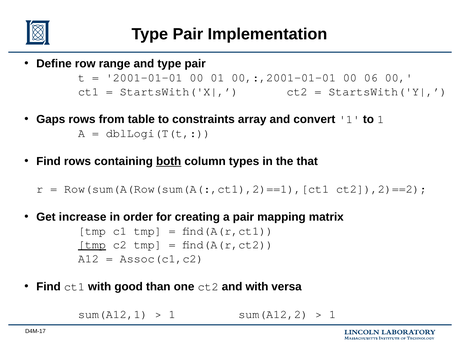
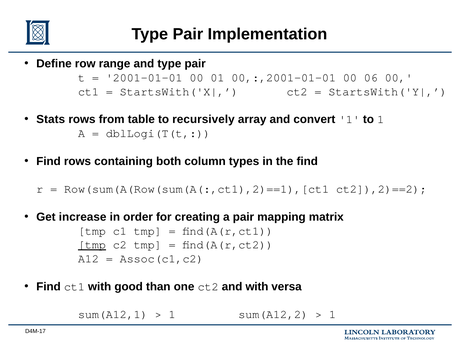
Gaps: Gaps -> Stats
constraints: constraints -> recursively
both underline: present -> none
the that: that -> find
